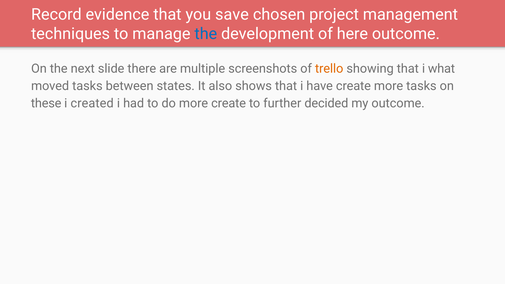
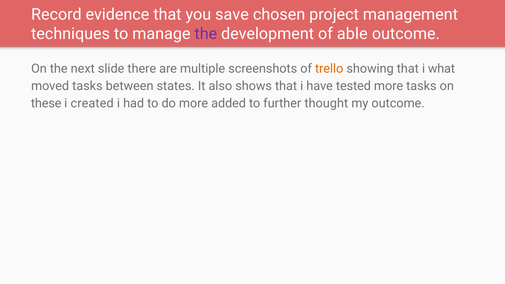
the at (206, 34) colour: blue -> purple
here: here -> able
have create: create -> tested
more create: create -> added
decided: decided -> thought
